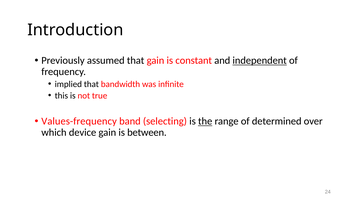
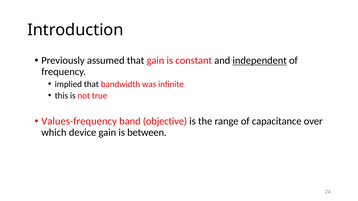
selecting: selecting -> objective
the underline: present -> none
determined: determined -> capacitance
